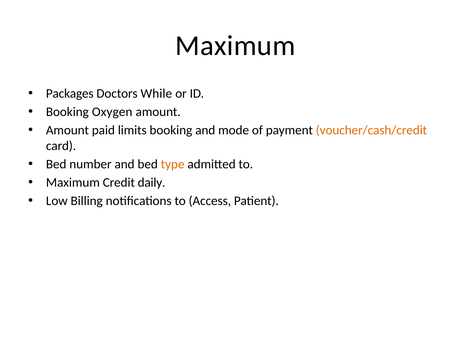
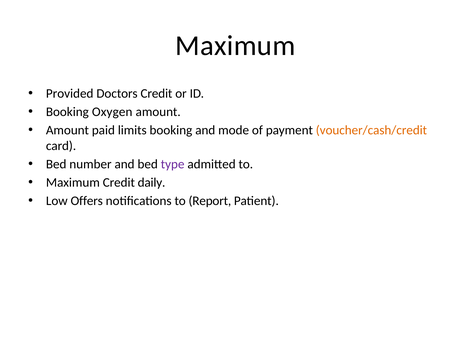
Packages: Packages -> Provided
Doctors While: While -> Credit
type colour: orange -> purple
Billing: Billing -> Offers
Access: Access -> Report
